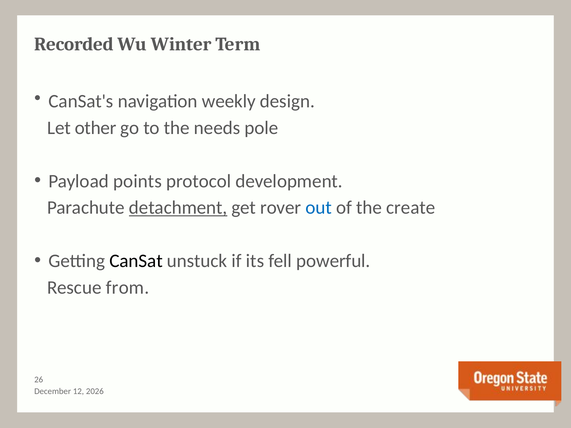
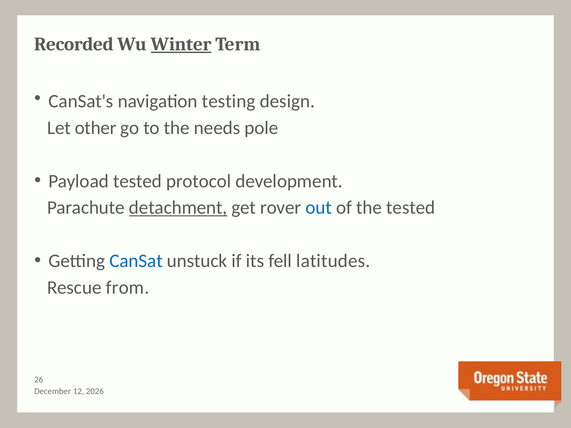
Winter underline: none -> present
weekly: weekly -> testing
Payload points: points -> tested
the create: create -> tested
CanSat colour: black -> blue
powerful: powerful -> latitudes
